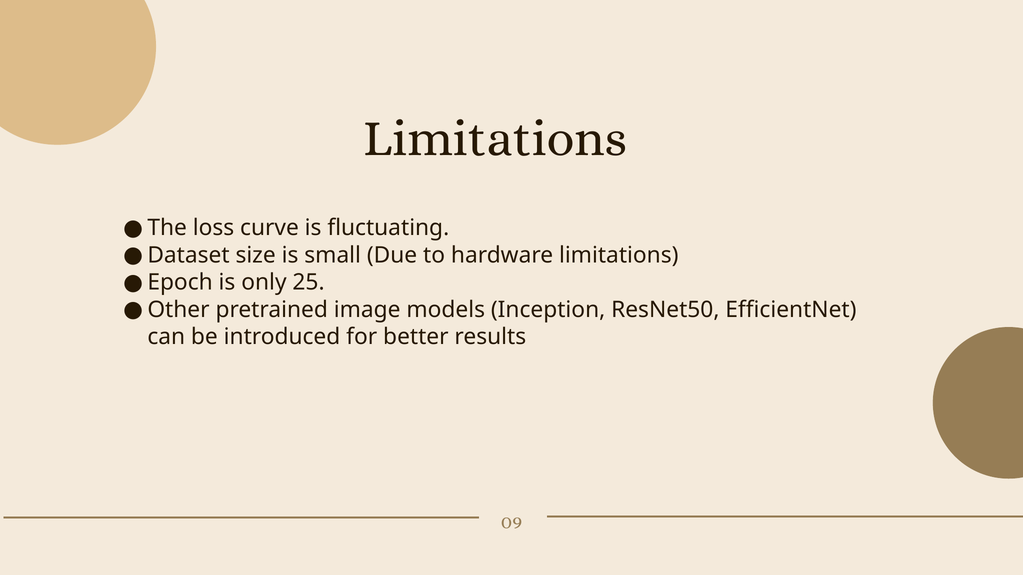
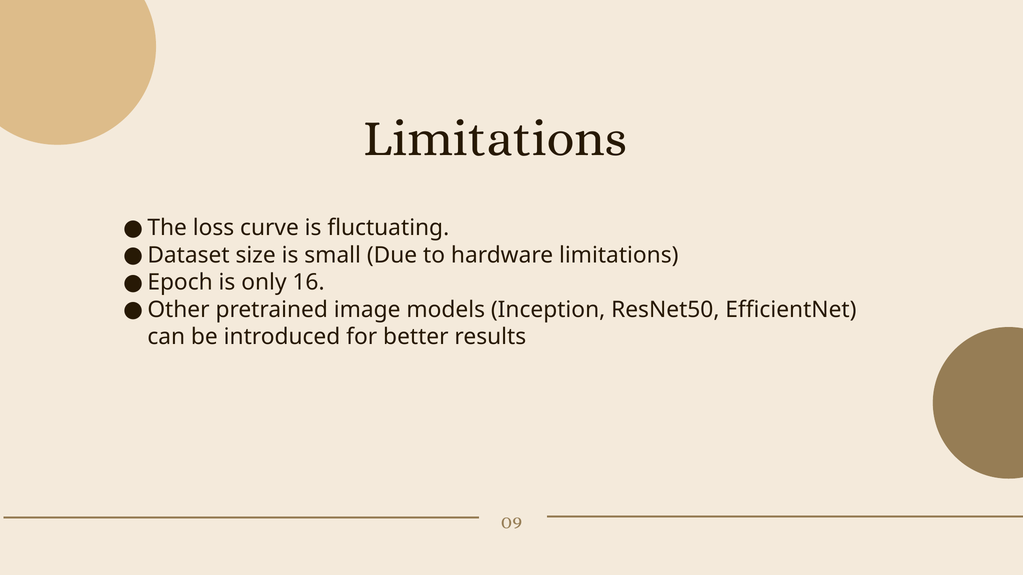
25: 25 -> 16
